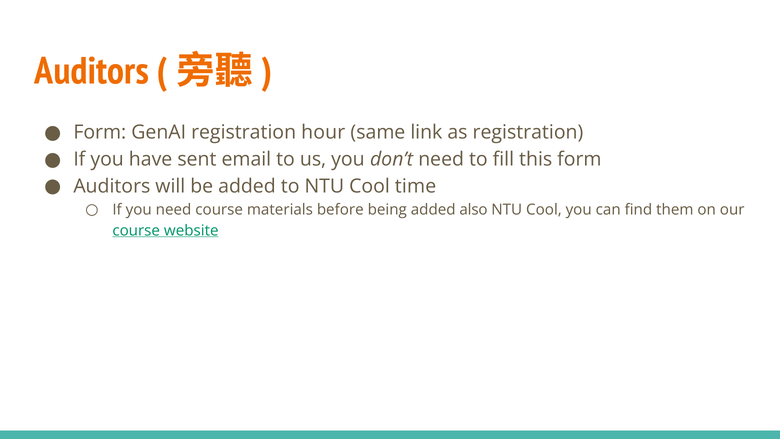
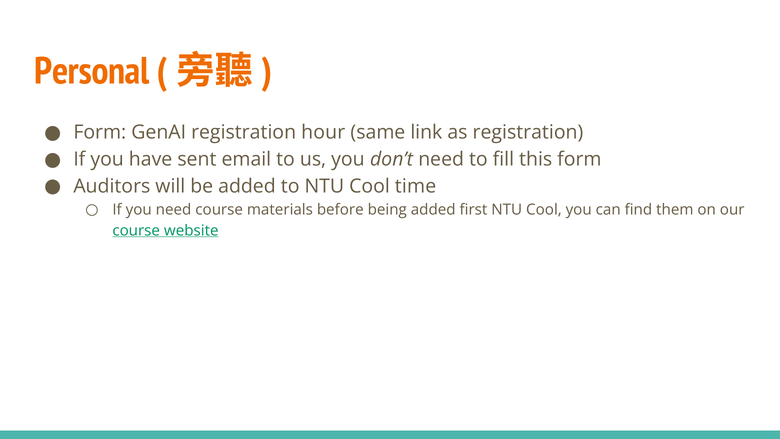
Auditors at (92, 71): Auditors -> Personal
also: also -> first
